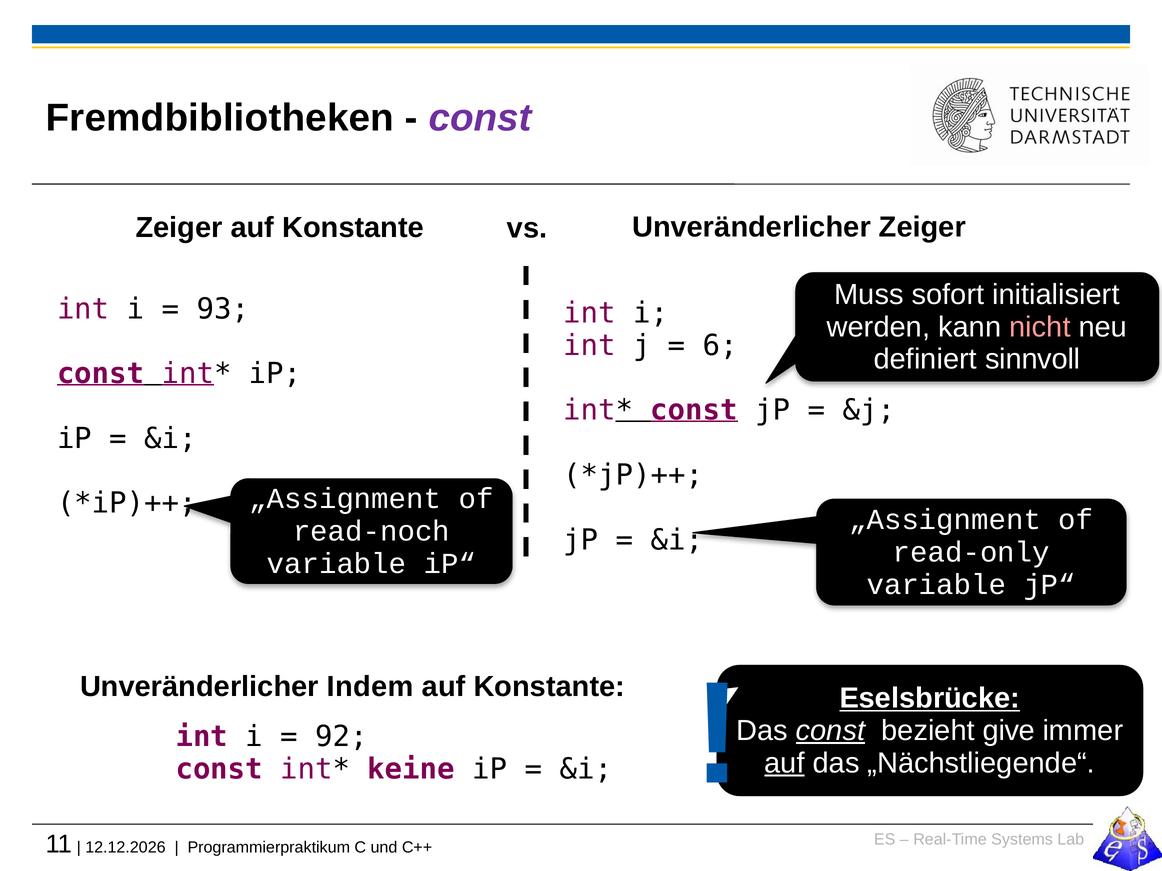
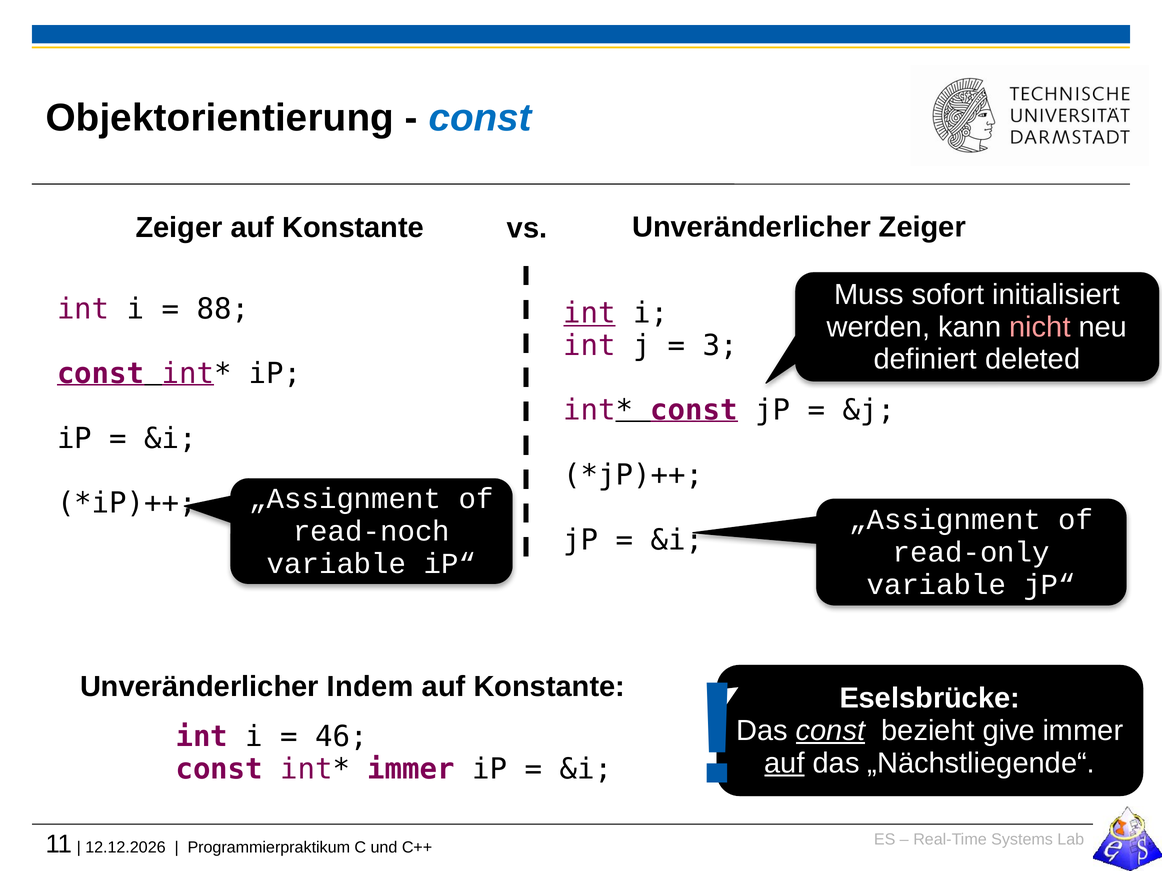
Fremdbibliotheken: Fremdbibliotheken -> Objektorientierung
const at (480, 118) colour: purple -> blue
93: 93 -> 88
int at (589, 313) underline: none -> present
6: 6 -> 3
sinnvoll: sinnvoll -> deleted
Eselsbrücke underline: present -> none
92: 92 -> 46
keine at (411, 770): keine -> immer
